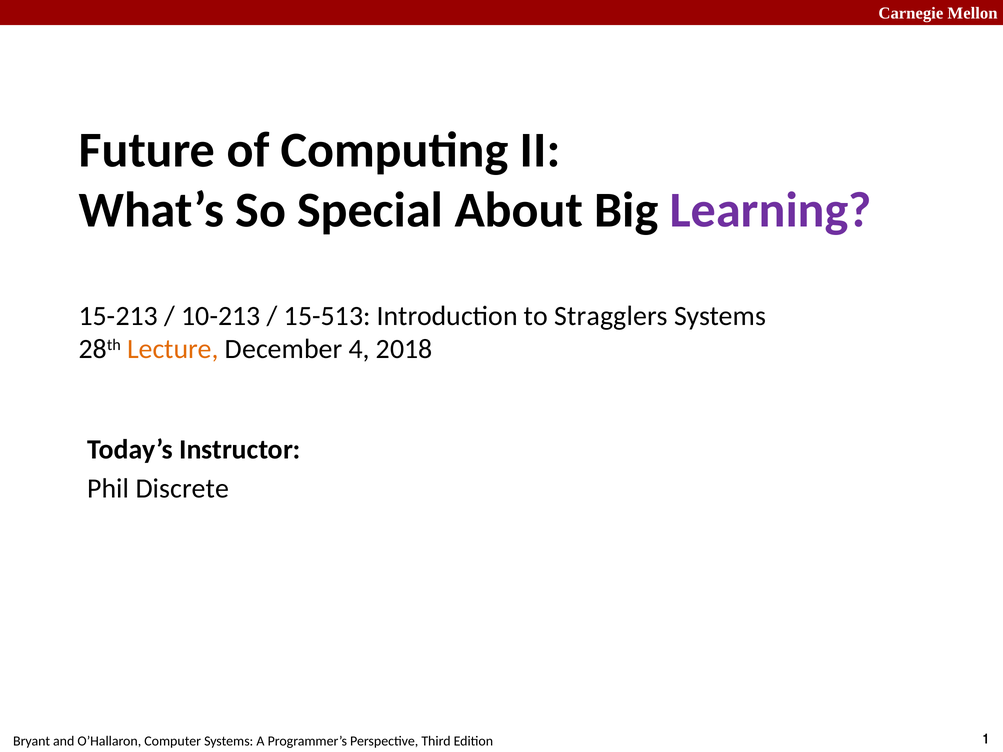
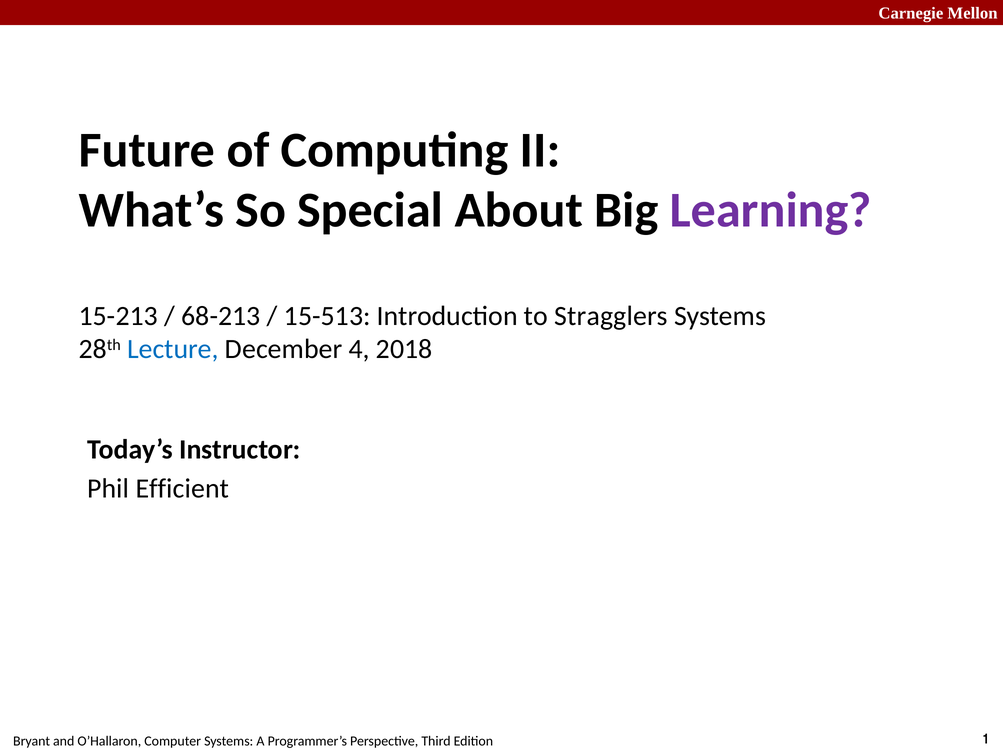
10-213: 10-213 -> 68-213
Lecture colour: orange -> blue
Discrete: Discrete -> Efficient
